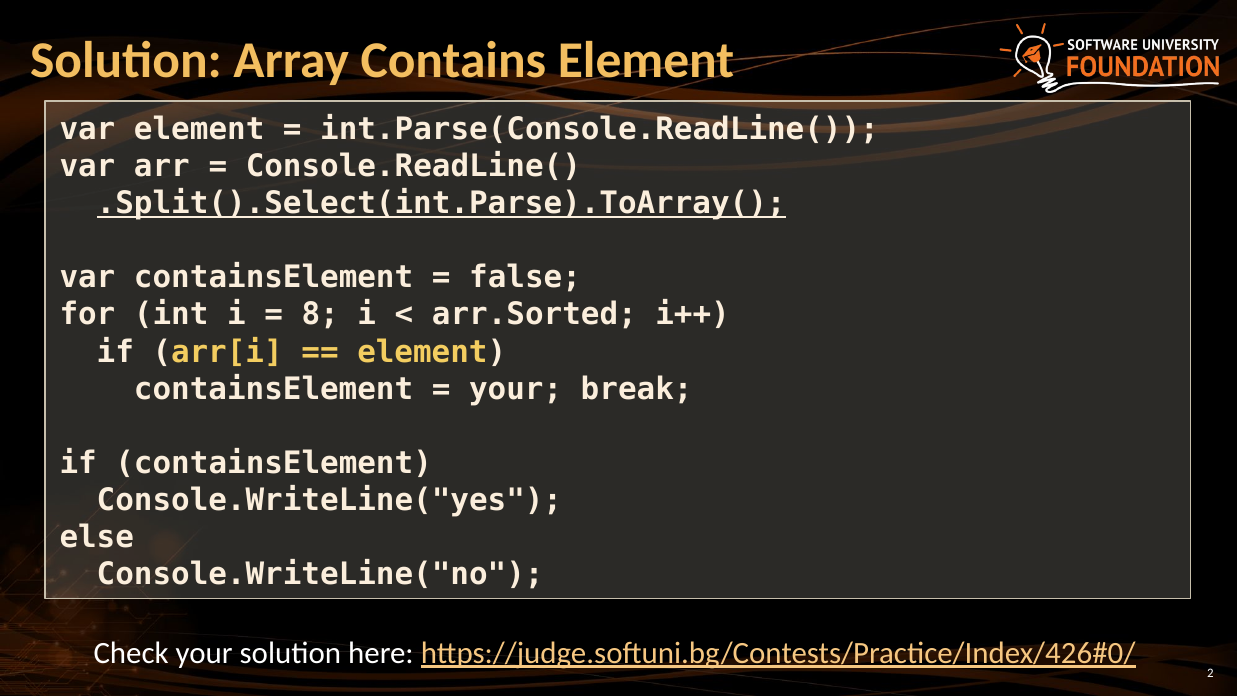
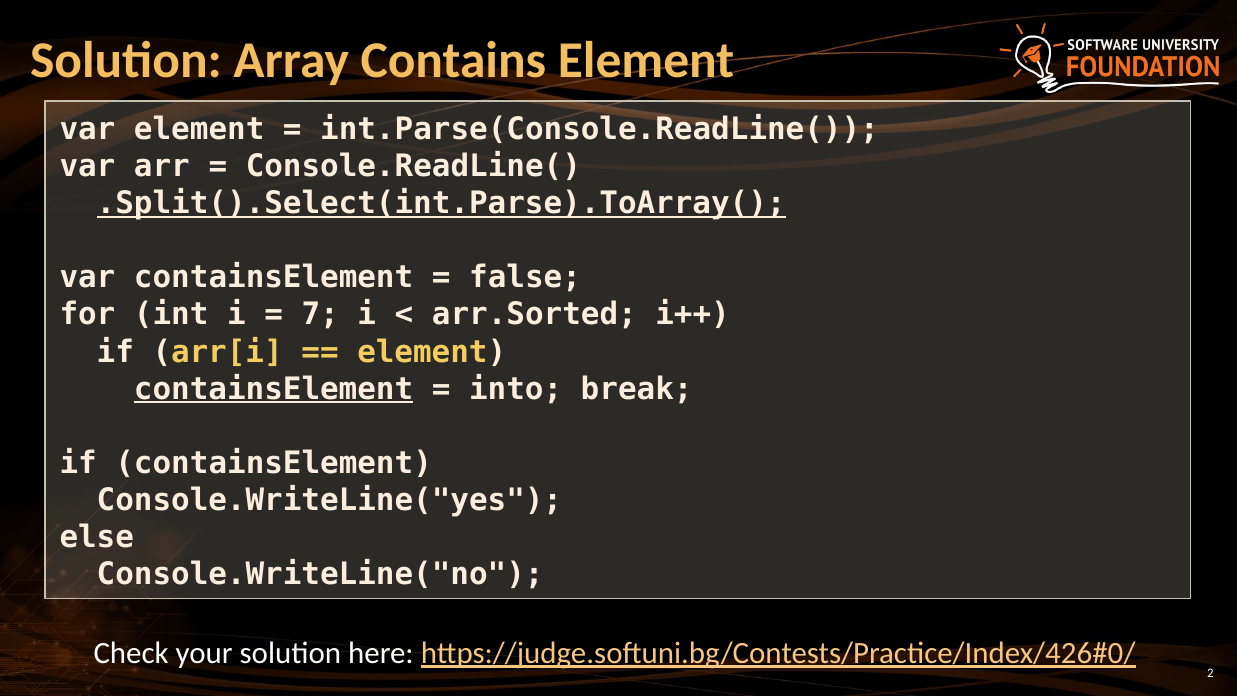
8: 8 -> 7
containsElement at (274, 389) underline: none -> present
your at (516, 389): your -> into
